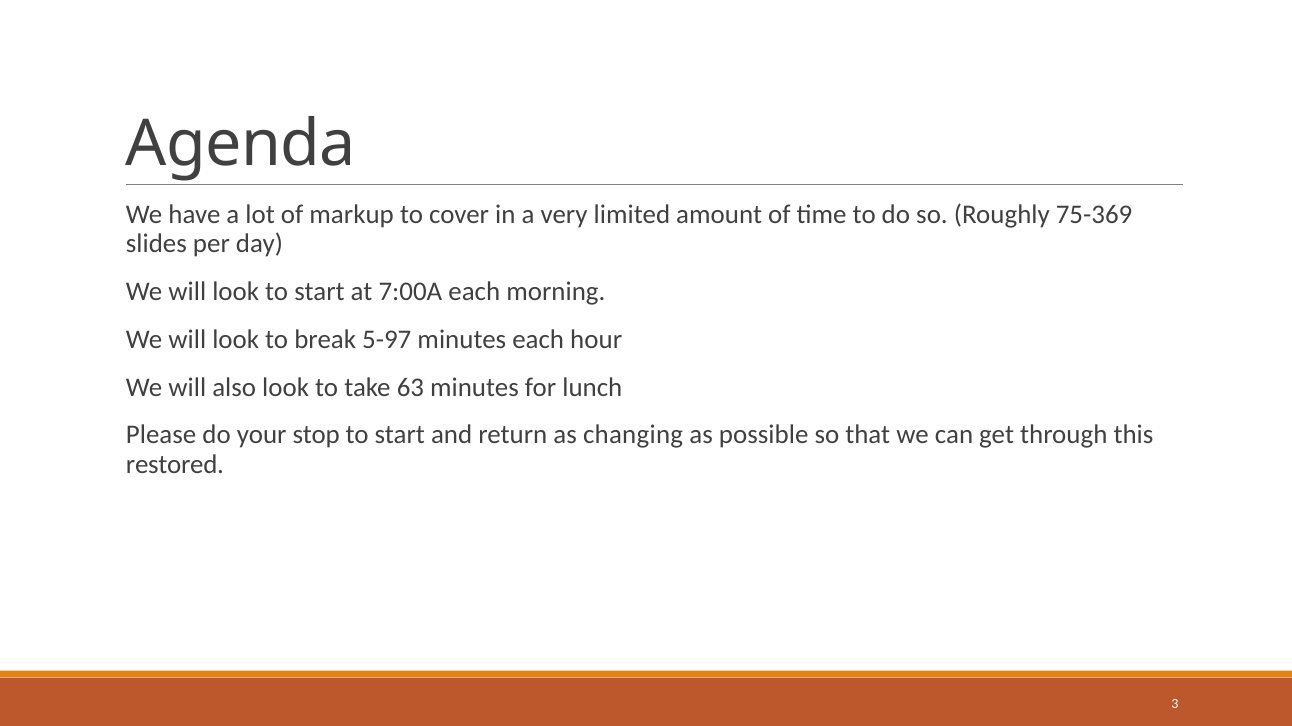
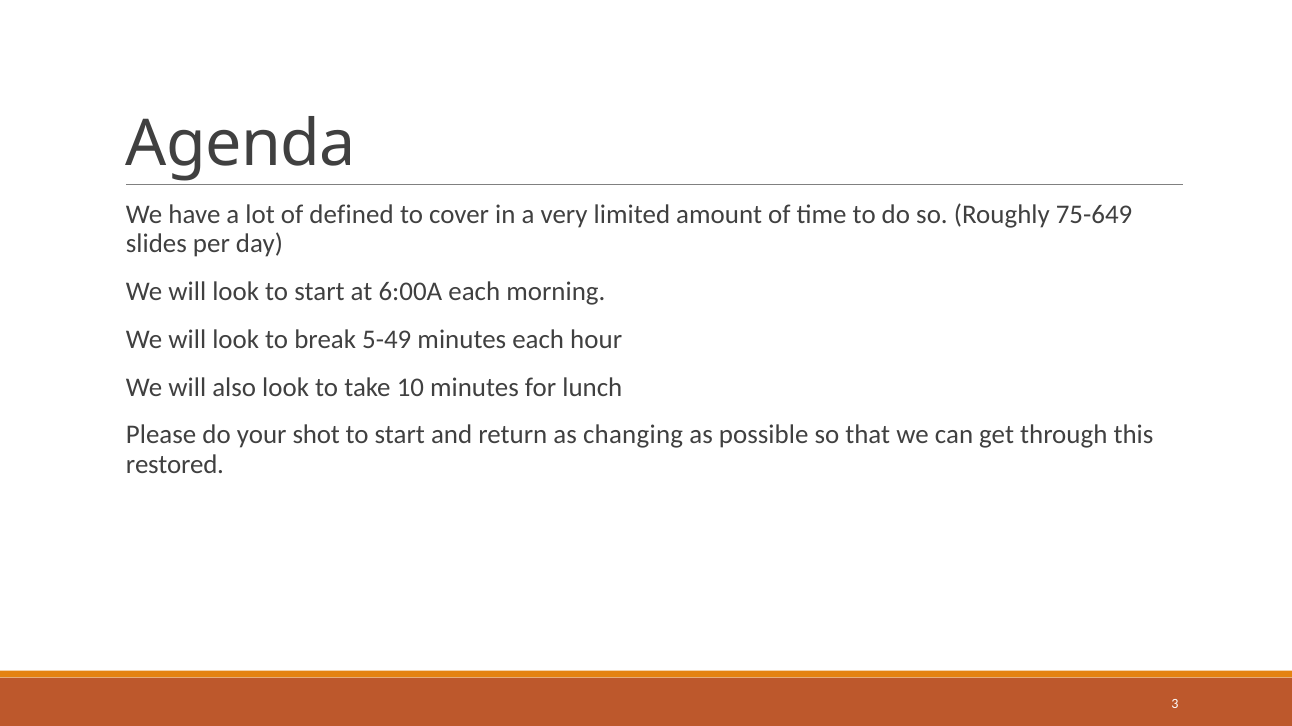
markup: markup -> defined
75-369: 75-369 -> 75-649
7:00A: 7:00A -> 6:00A
5-97: 5-97 -> 5-49
63: 63 -> 10
stop: stop -> shot
